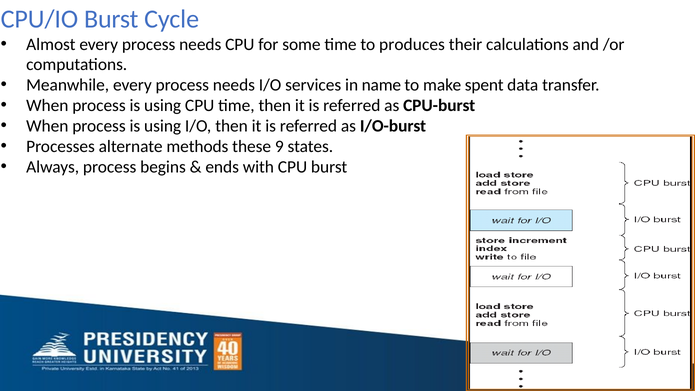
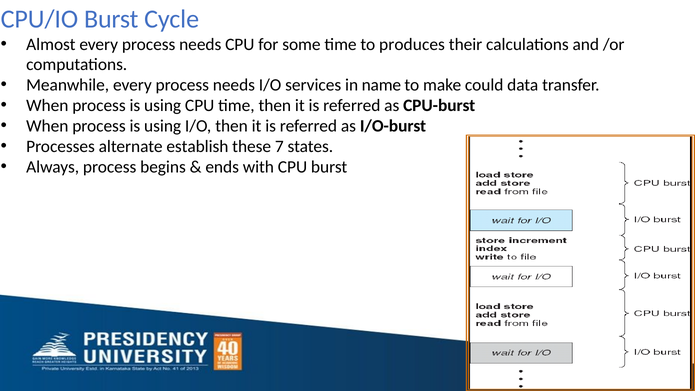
spent: spent -> could
methods: methods -> establish
9: 9 -> 7
